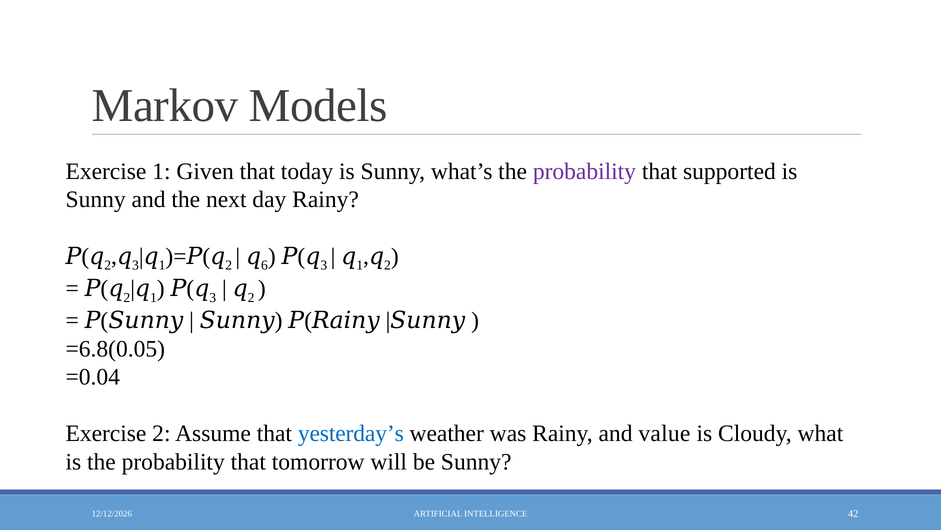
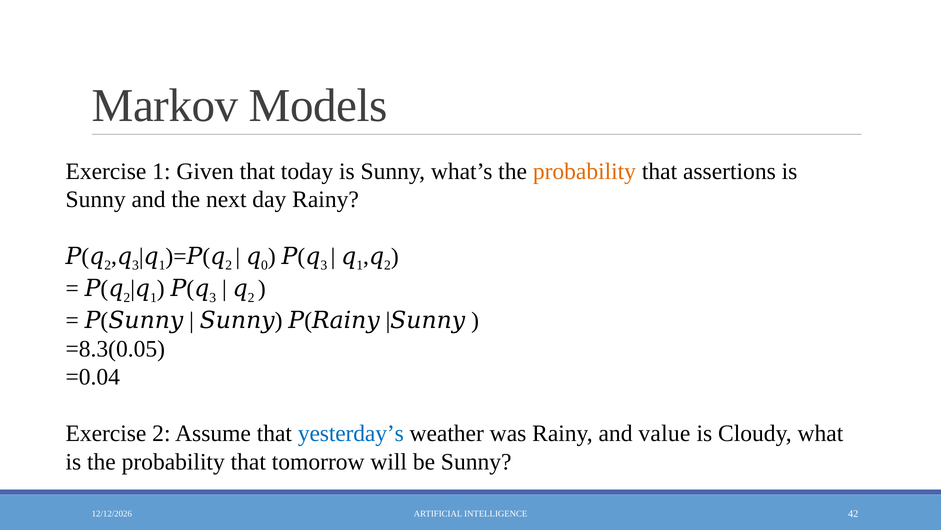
probability at (584, 171) colour: purple -> orange
supported: supported -> assertions
6: 6 -> 0
=6.8(0.05: =6.8(0.05 -> =8.3(0.05
